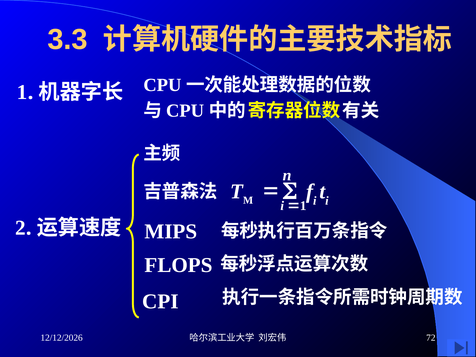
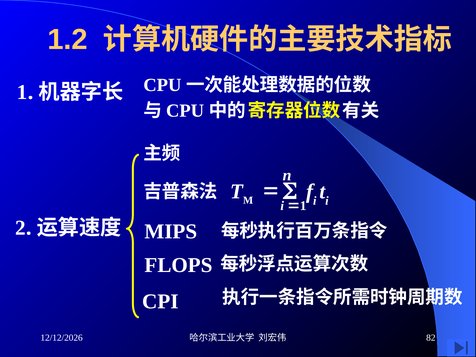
3.3: 3.3 -> 1.2
72: 72 -> 82
